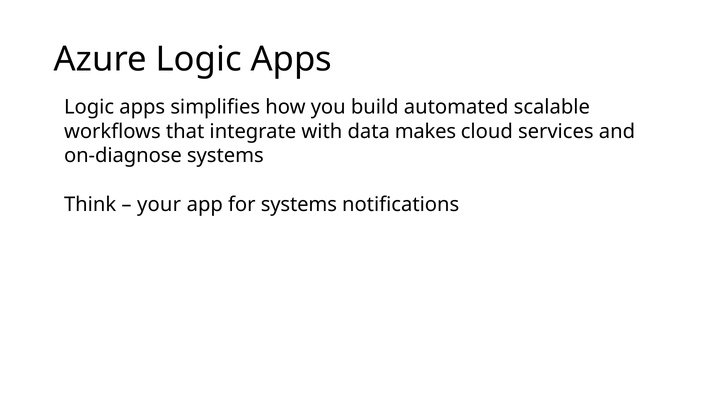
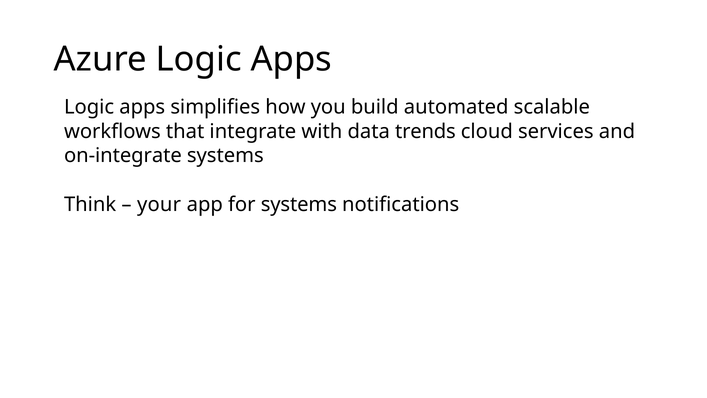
makes: makes -> trends
on-diagnose: on-diagnose -> on-integrate
